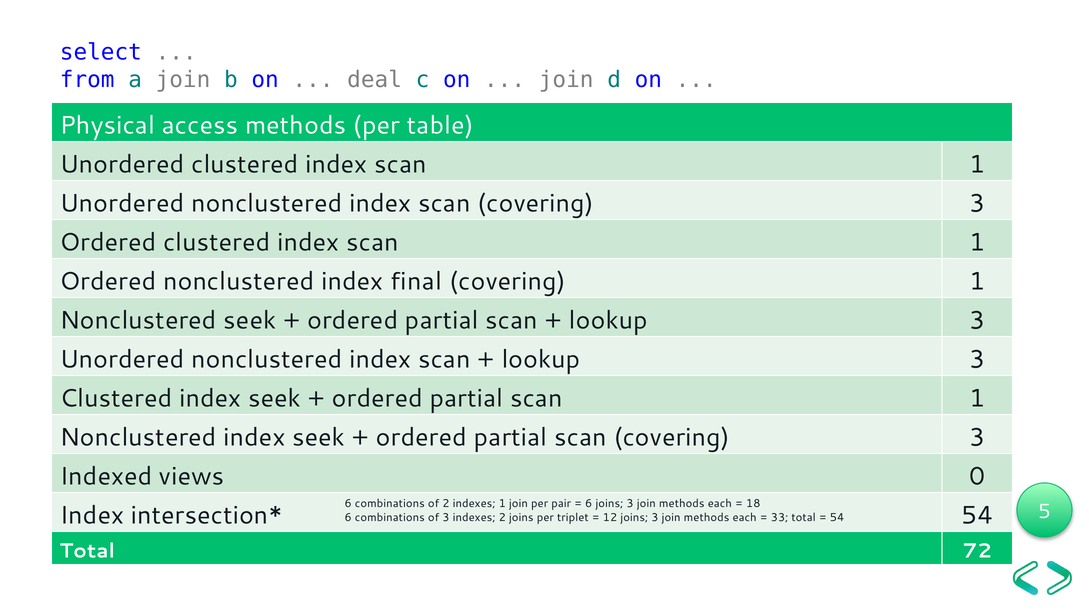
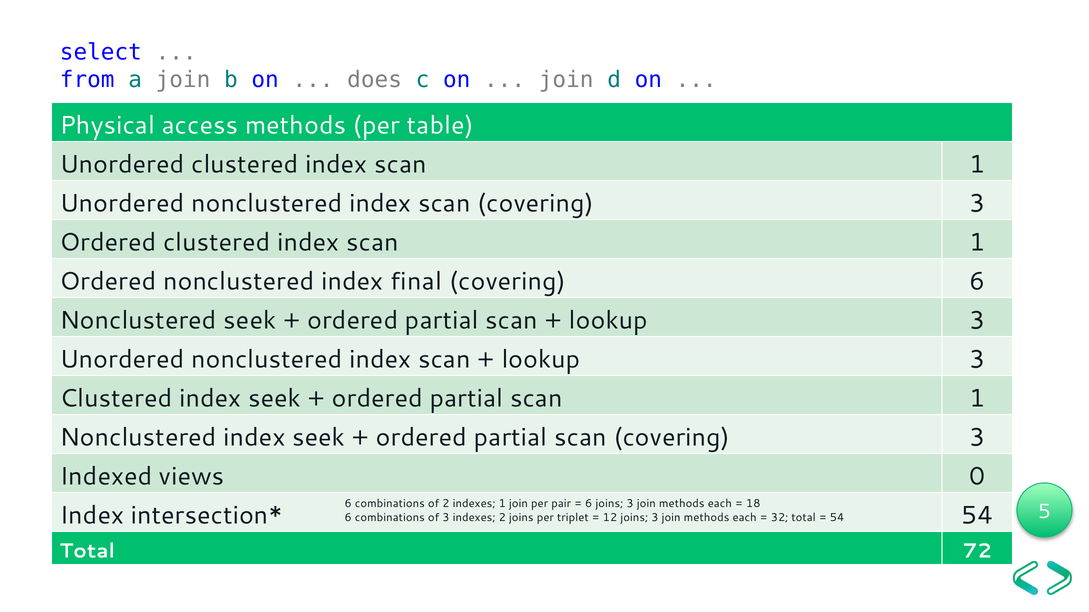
deal: deal -> does
covering 1: 1 -> 6
33: 33 -> 32
